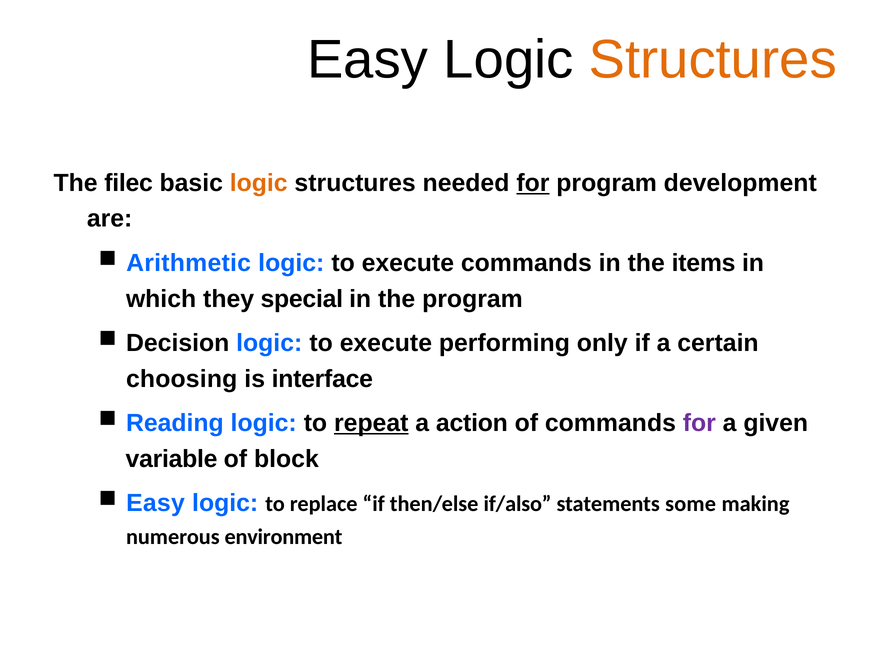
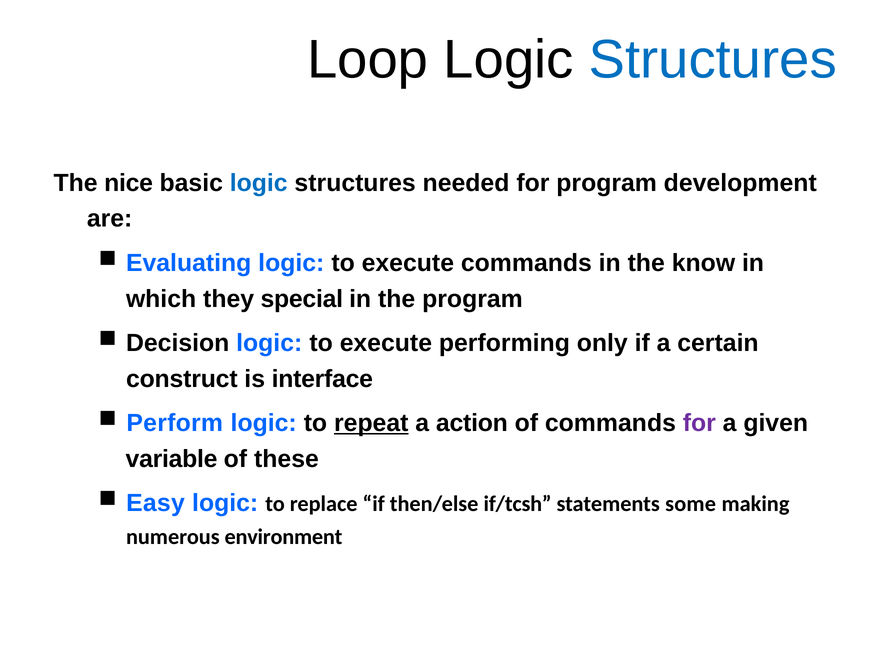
Easy at (368, 60): Easy -> Loop
Structures at (713, 60) colour: orange -> blue
filec: filec -> nice
logic at (259, 183) colour: orange -> blue
for at (533, 183) underline: present -> none
Arithmetic: Arithmetic -> Evaluating
items: items -> know
choosing: choosing -> construct
Reading: Reading -> Perform
block: block -> these
if/also: if/also -> if/tcsh
